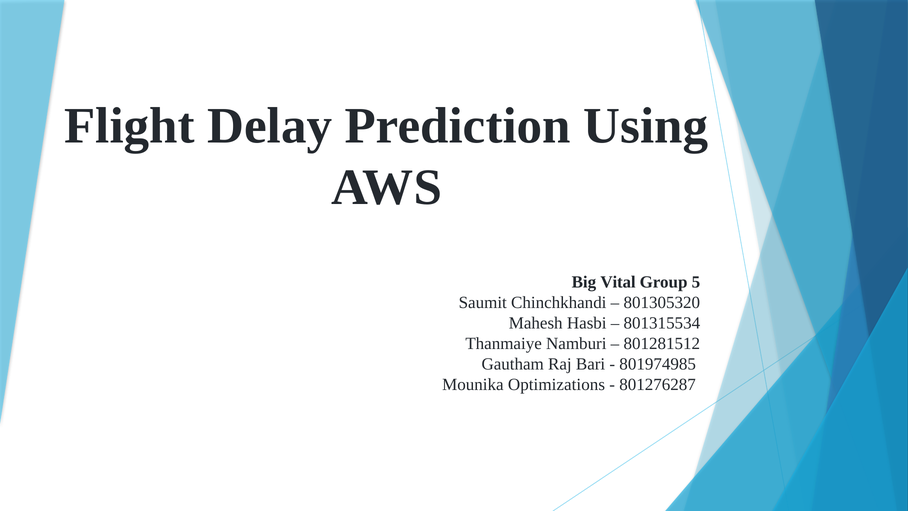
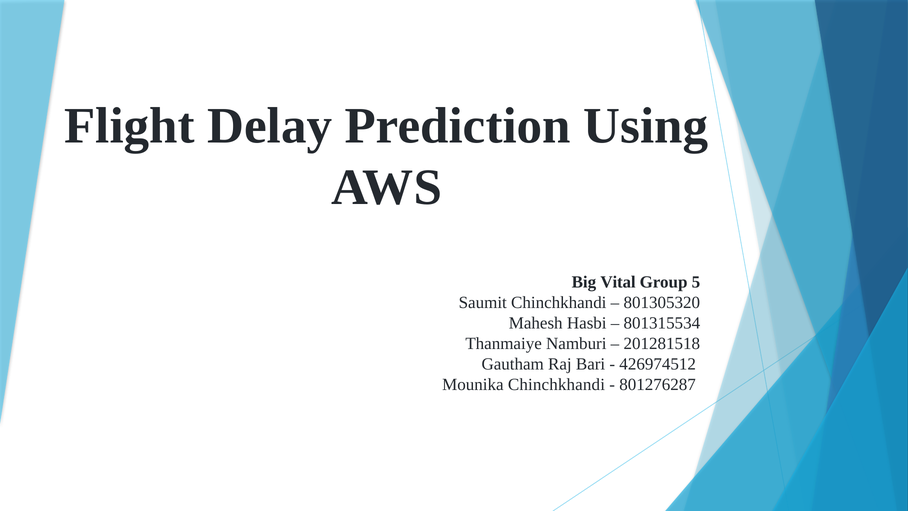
801281512: 801281512 -> 201281518
801974985: 801974985 -> 426974512
Mounika Optimizations: Optimizations -> Chinchkhandi
